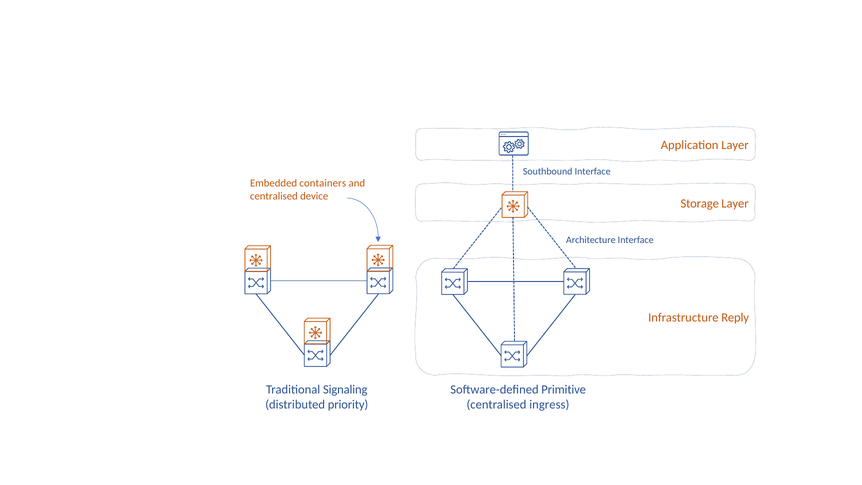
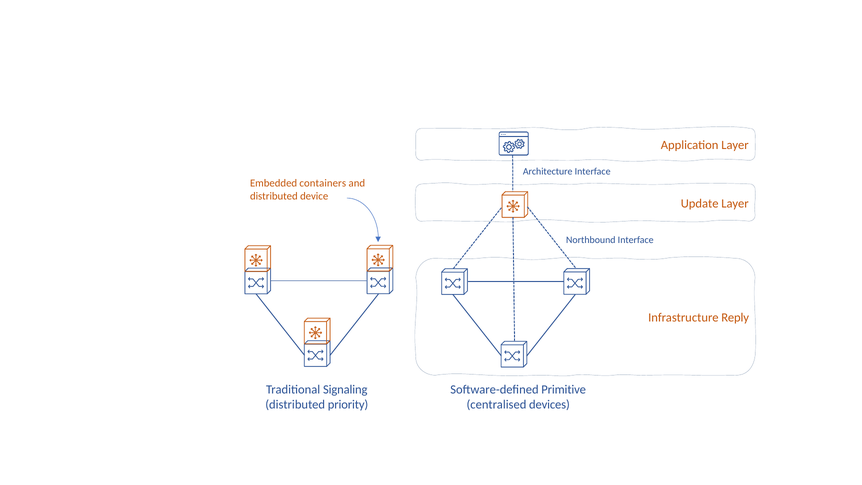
Southbound: Southbound -> Architecture
centralised at (274, 196): centralised -> distributed
Storage: Storage -> Update
Architecture: Architecture -> Northbound
ingress: ingress -> devices
